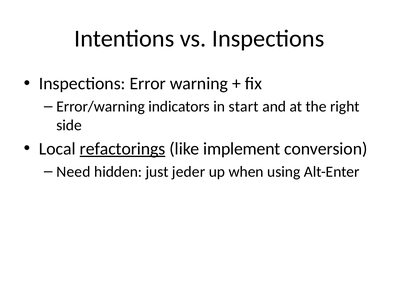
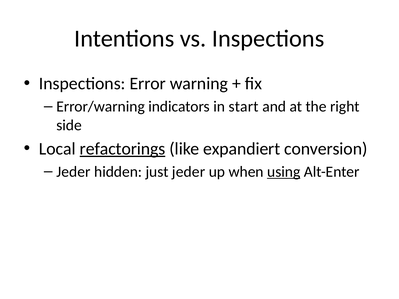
implement: implement -> expandiert
Need at (73, 172): Need -> Jeder
using underline: none -> present
